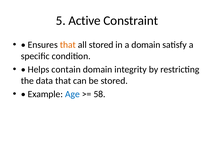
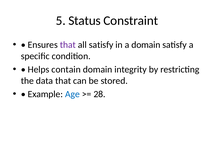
Active: Active -> Status
that at (68, 45) colour: orange -> purple
all stored: stored -> satisfy
58: 58 -> 28
